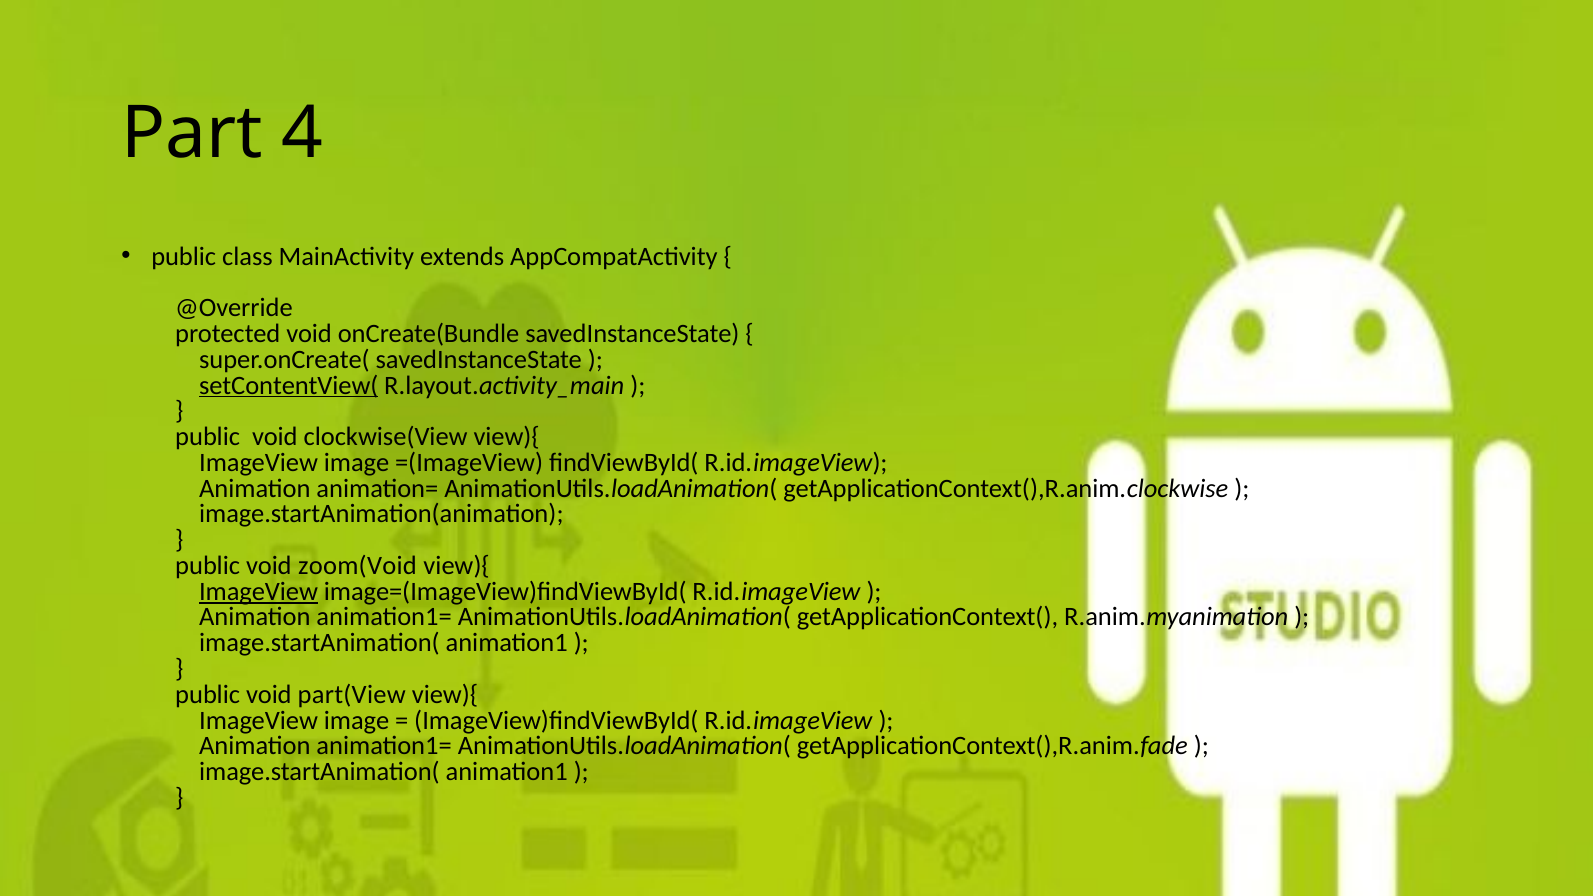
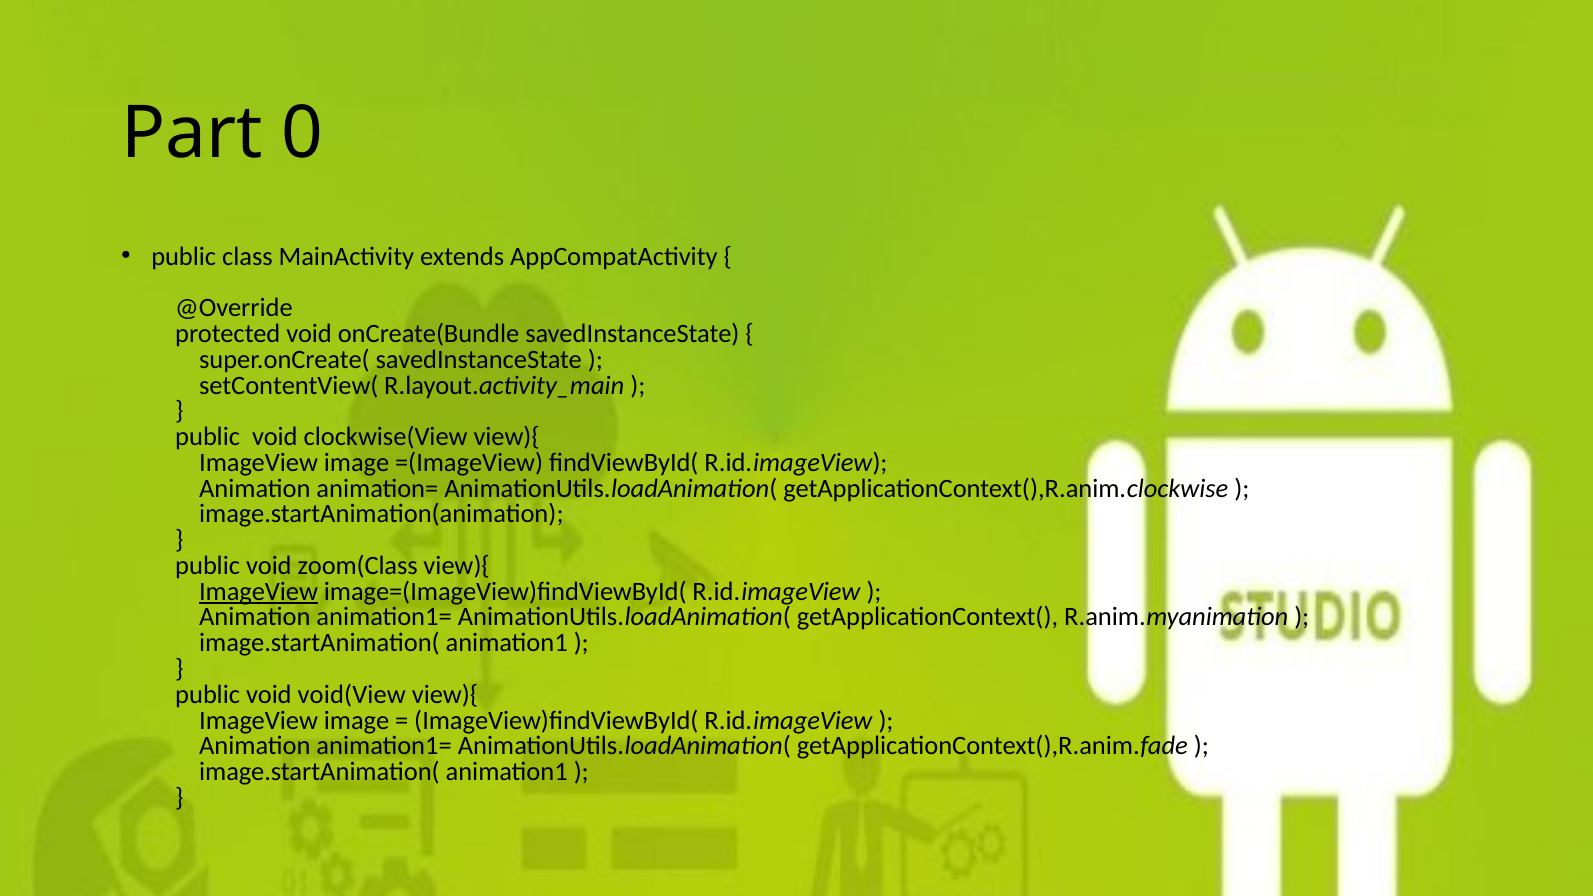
4: 4 -> 0
setContentView( underline: present -> none
zoom(Void: zoom(Void -> zoom(Class
part(View: part(View -> void(View
